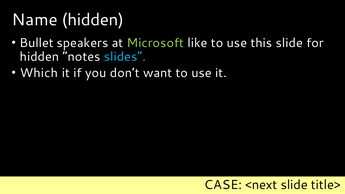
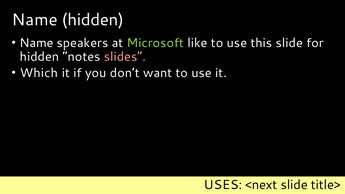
Bullet at (37, 43): Bullet -> Name
slides colour: light blue -> pink
CASE: CASE -> USES
